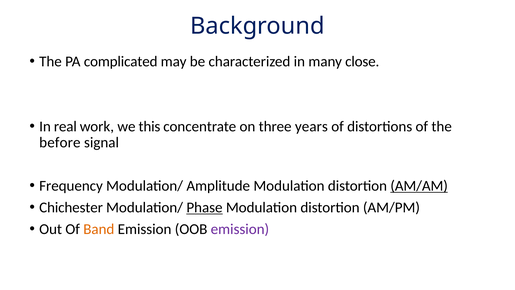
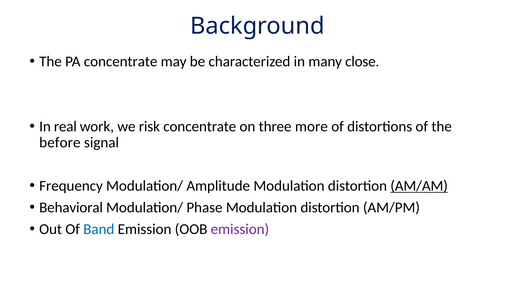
PA complicated: complicated -> concentrate
this: this -> risk
years: years -> more
Chichester: Chichester -> Behavioral
Phase underline: present -> none
Band colour: orange -> blue
